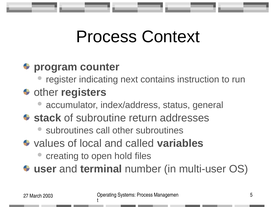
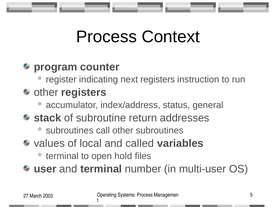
next contains: contains -> registers
creating at (62, 156): creating -> terminal
